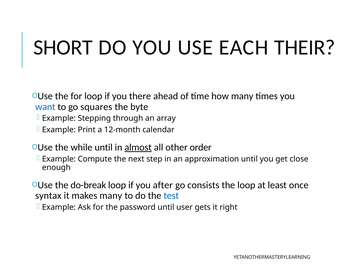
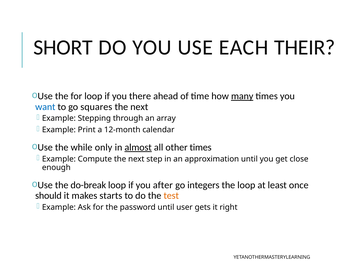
many at (242, 96) underline: none -> present
byte at (139, 107): byte -> next
while until: until -> only
other order: order -> times
consists: consists -> integers
syntax: syntax -> should
makes many: many -> starts
test colour: blue -> orange
